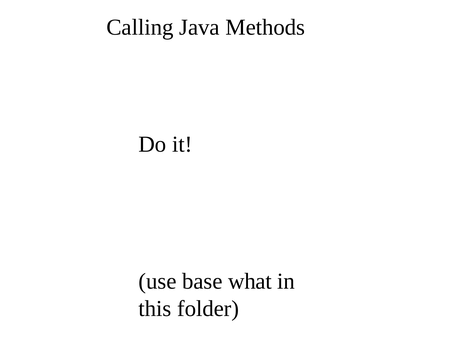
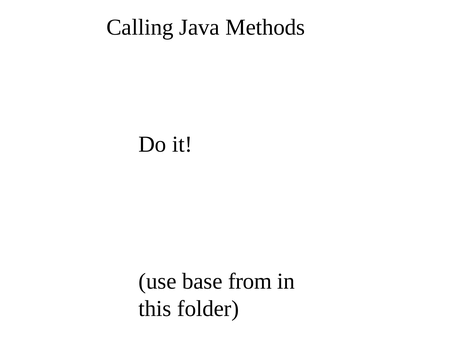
what: what -> from
